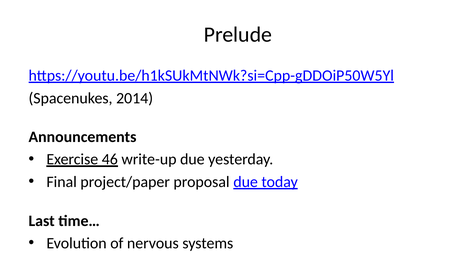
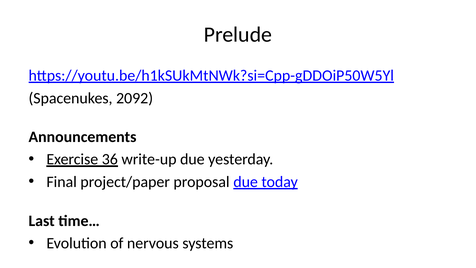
2014: 2014 -> 2092
46: 46 -> 36
